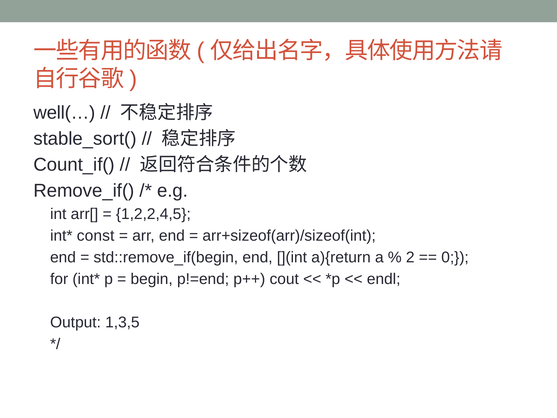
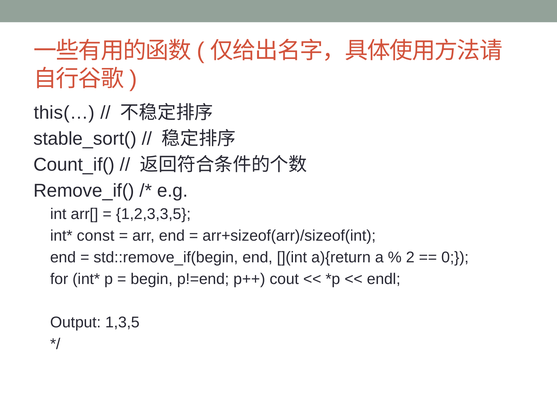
well(…: well(… -> this(…
1,2,2,4,5: 1,2,2,4,5 -> 1,2,3,3,5
